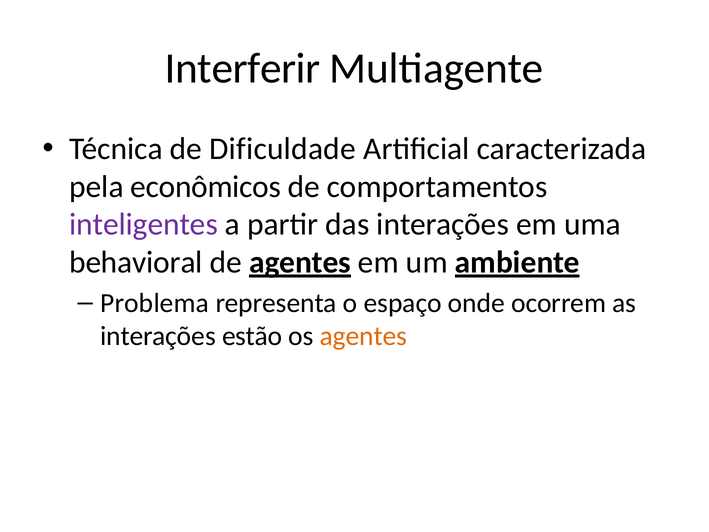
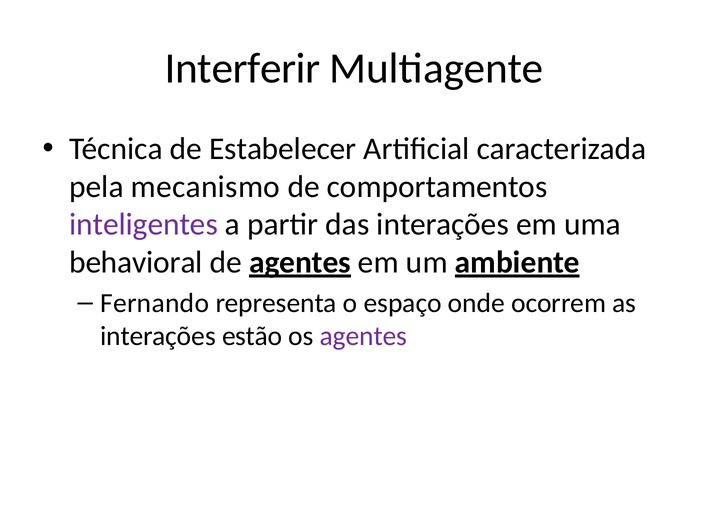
Dificuldade: Dificuldade -> Estabelecer
econômicos: econômicos -> mecanismo
Problema: Problema -> Fernando
agentes at (364, 336) colour: orange -> purple
